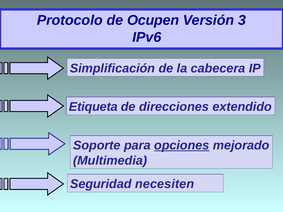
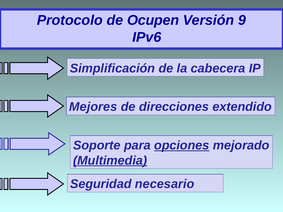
3: 3 -> 9
Etiqueta: Etiqueta -> Mejores
Multimedia underline: none -> present
necesiten: necesiten -> necesario
